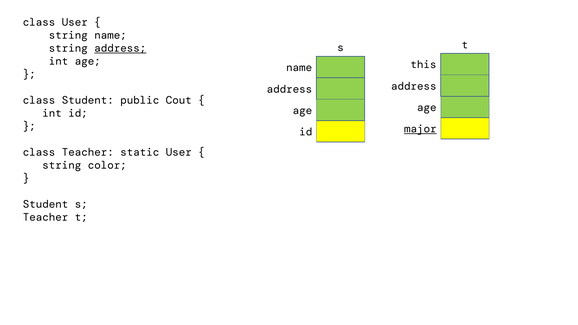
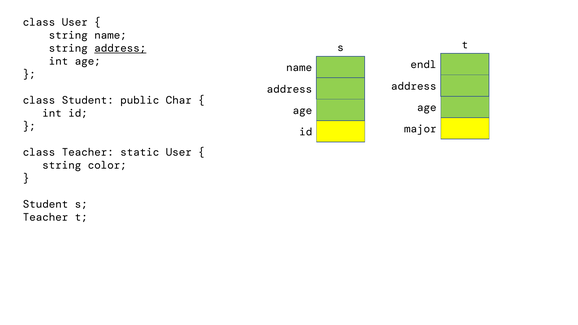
this: this -> endl
Cout: Cout -> Char
major underline: present -> none
